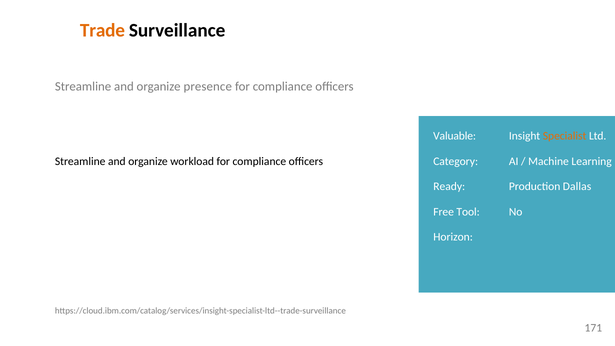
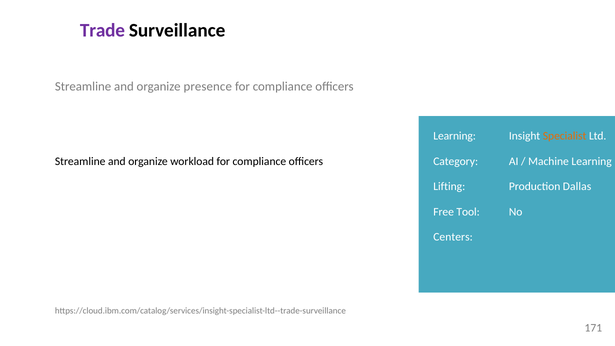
Trade colour: orange -> purple
Valuable at (455, 136): Valuable -> Learning
Ready: Ready -> Lifting
Horizon: Horizon -> Centers
